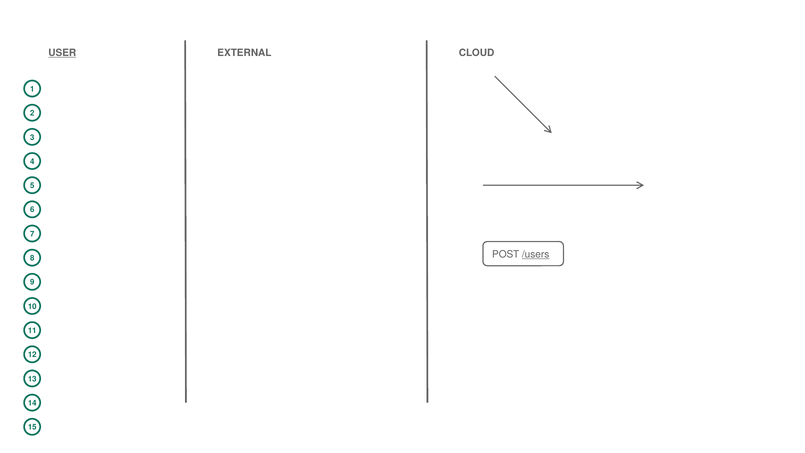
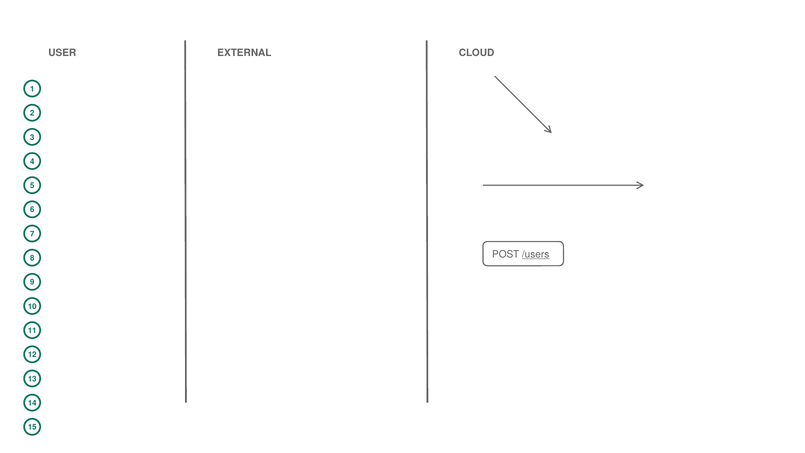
USER underline: present -> none
